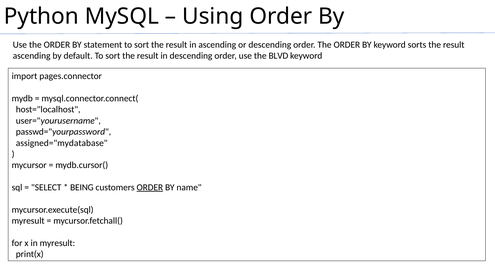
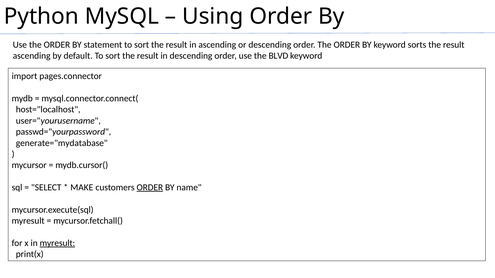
assigned="mydatabase: assigned="mydatabase -> generate="mydatabase
BEING: BEING -> MAKE
myresult at (57, 243) underline: none -> present
